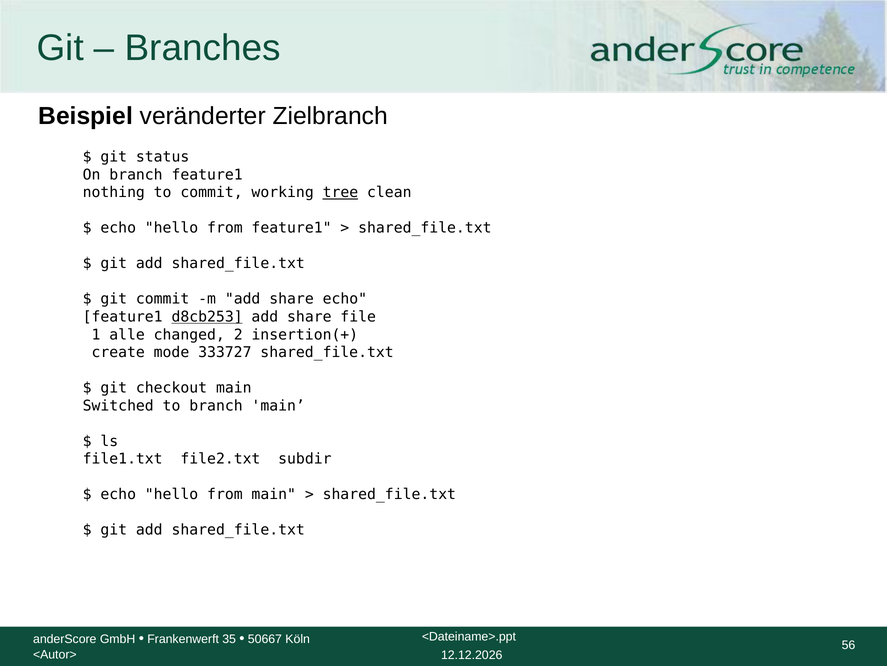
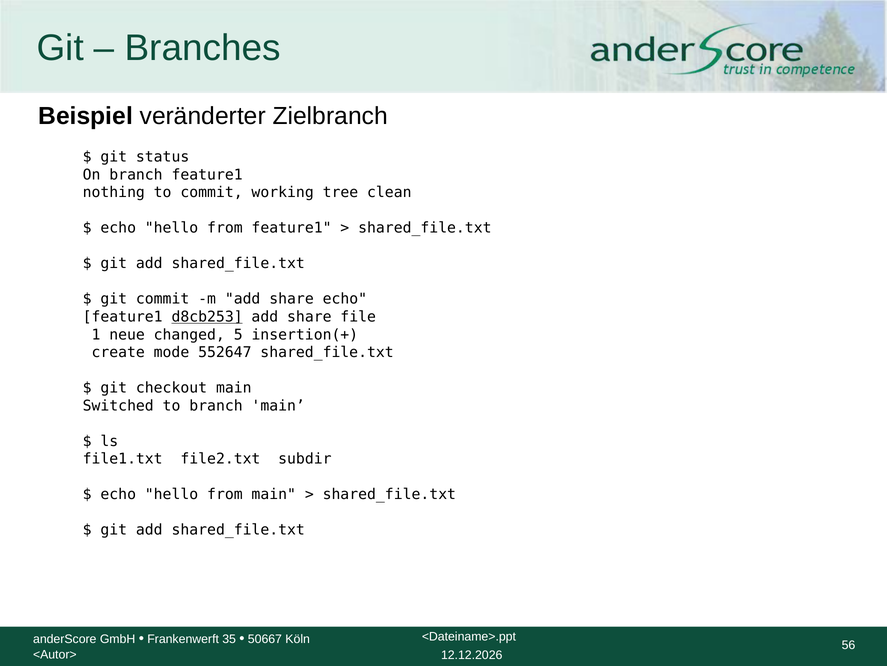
tree underline: present -> none
alle: alle -> neue
2: 2 -> 5
333727: 333727 -> 552647
